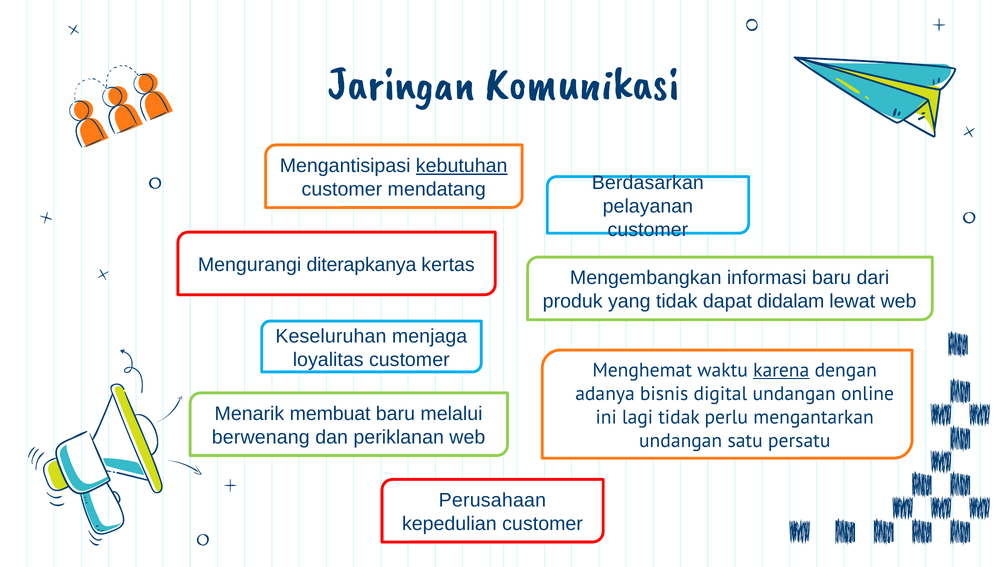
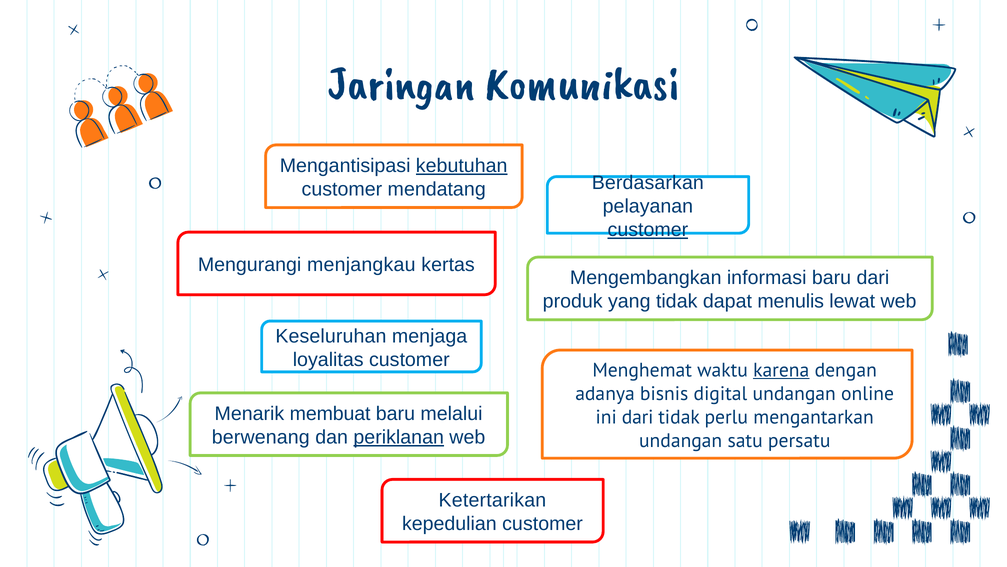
customer at (648, 230) underline: none -> present
diterapkanya: diterapkanya -> menjangkau
didalam: didalam -> menulis
ini lagi: lagi -> dari
periklanan underline: none -> present
Perusahaan: Perusahaan -> Ketertarikan
